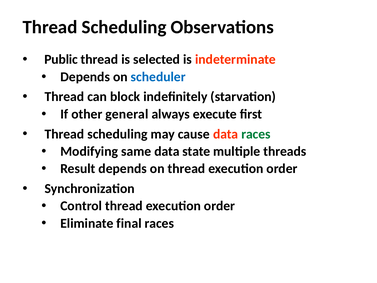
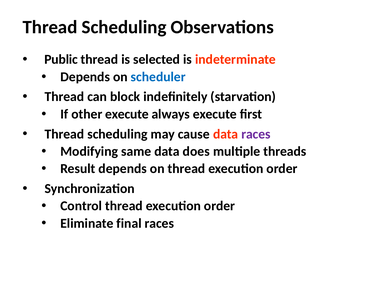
other general: general -> execute
races at (256, 134) colour: green -> purple
state: state -> does
